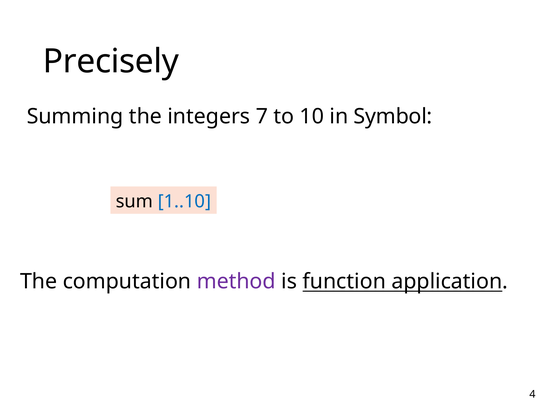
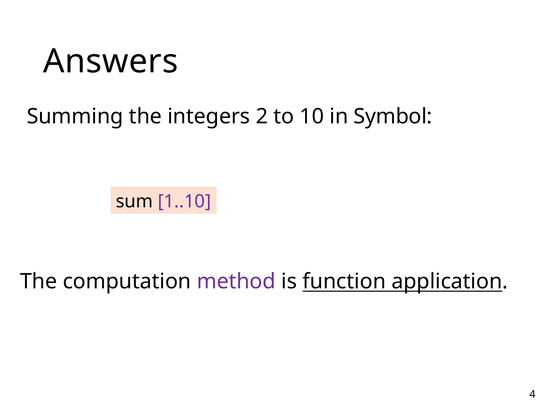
Precisely: Precisely -> Answers
7: 7 -> 2
1..10 colour: blue -> purple
